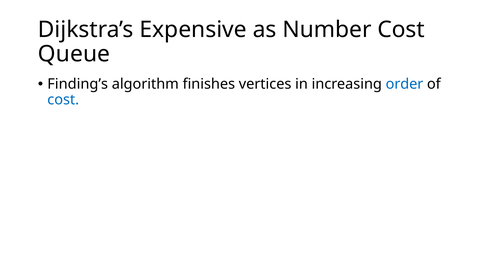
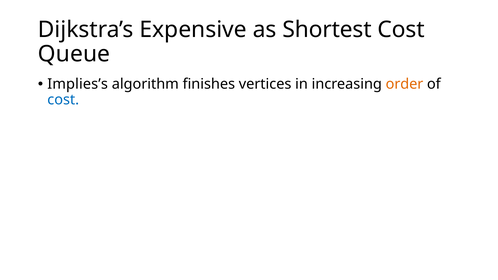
Number: Number -> Shortest
Finding’s: Finding’s -> Implies’s
order colour: blue -> orange
